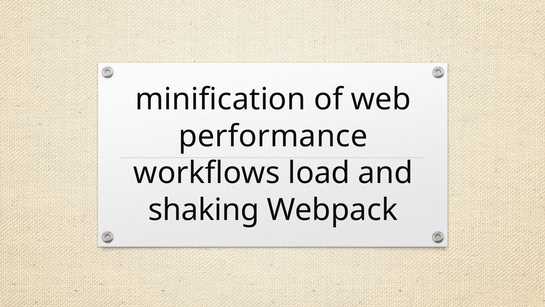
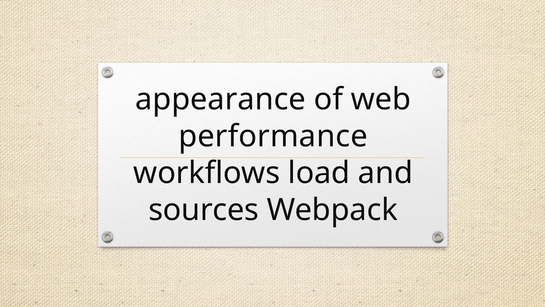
minification: minification -> appearance
shaking: shaking -> sources
